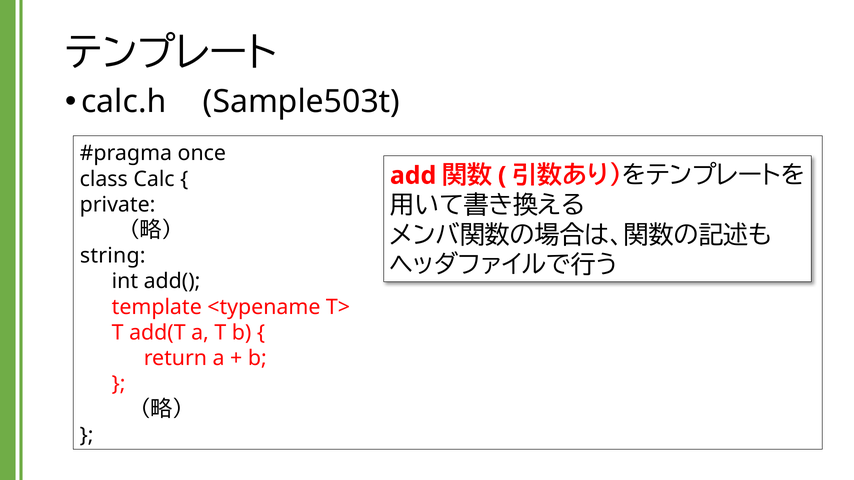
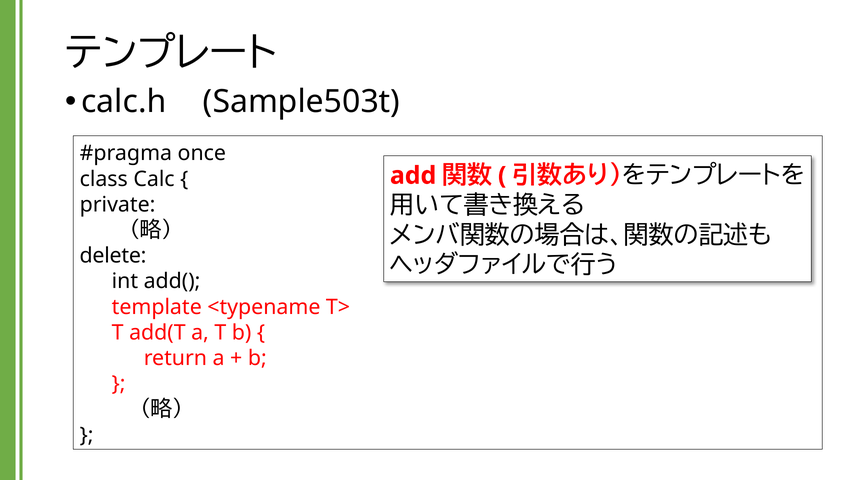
string: string -> delete
